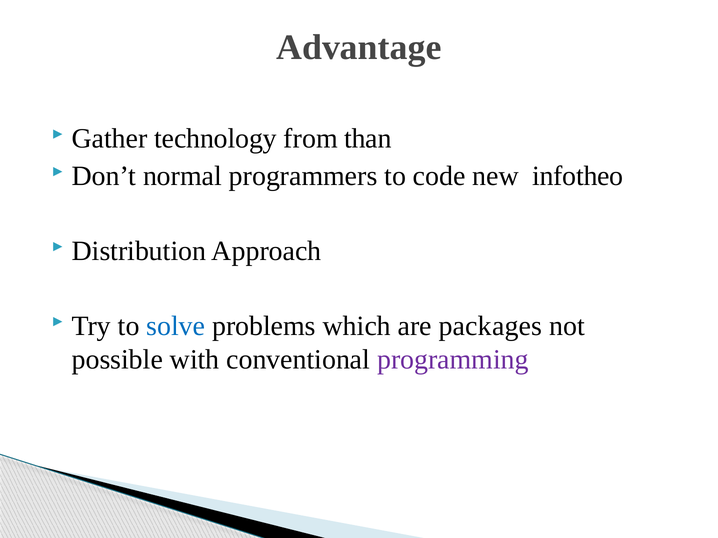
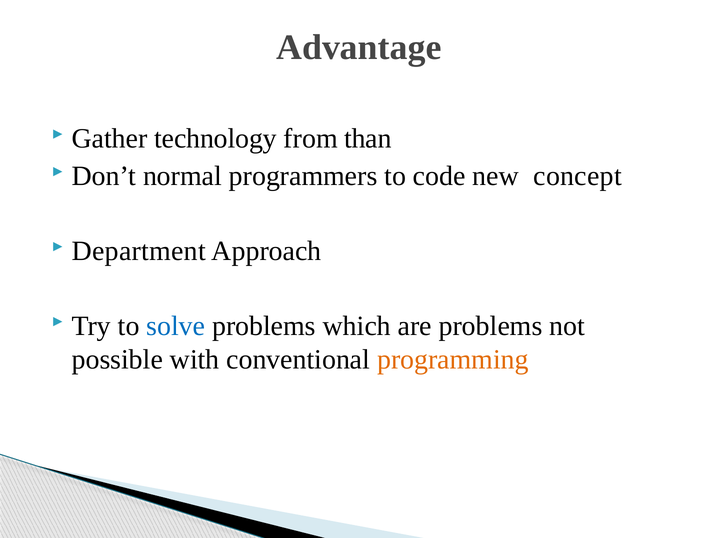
infotheo: infotheo -> concept
Distribution: Distribution -> Department
are packages: packages -> problems
programming colour: purple -> orange
